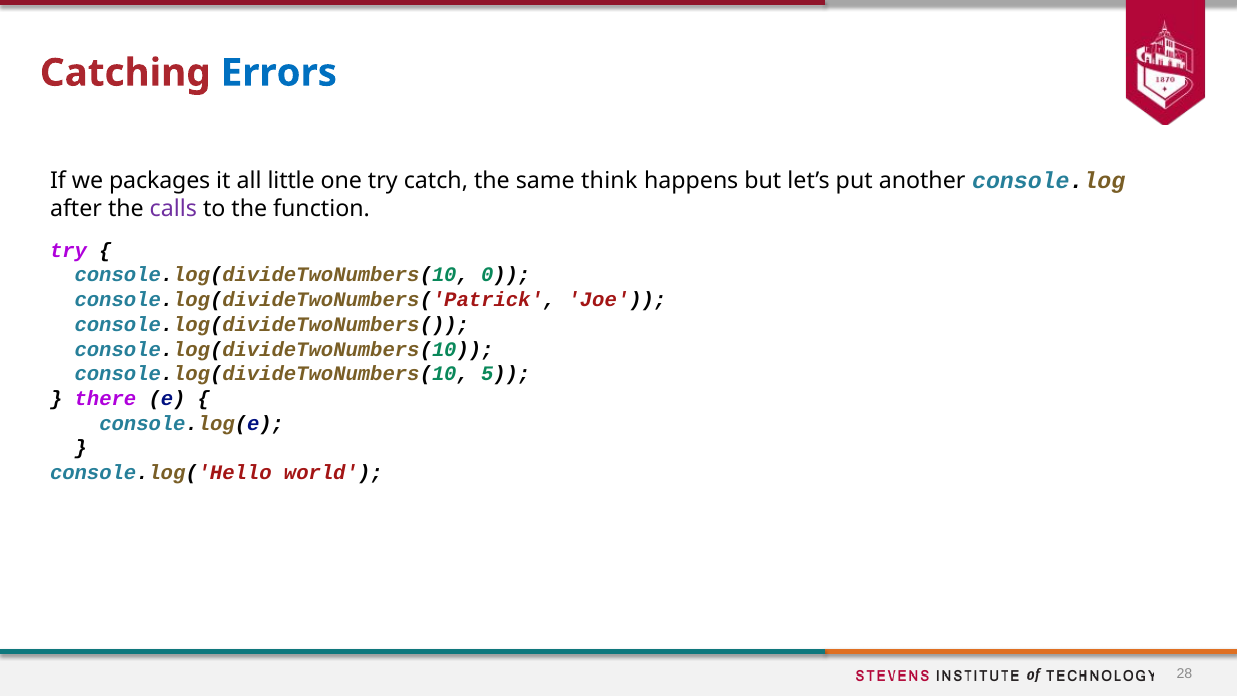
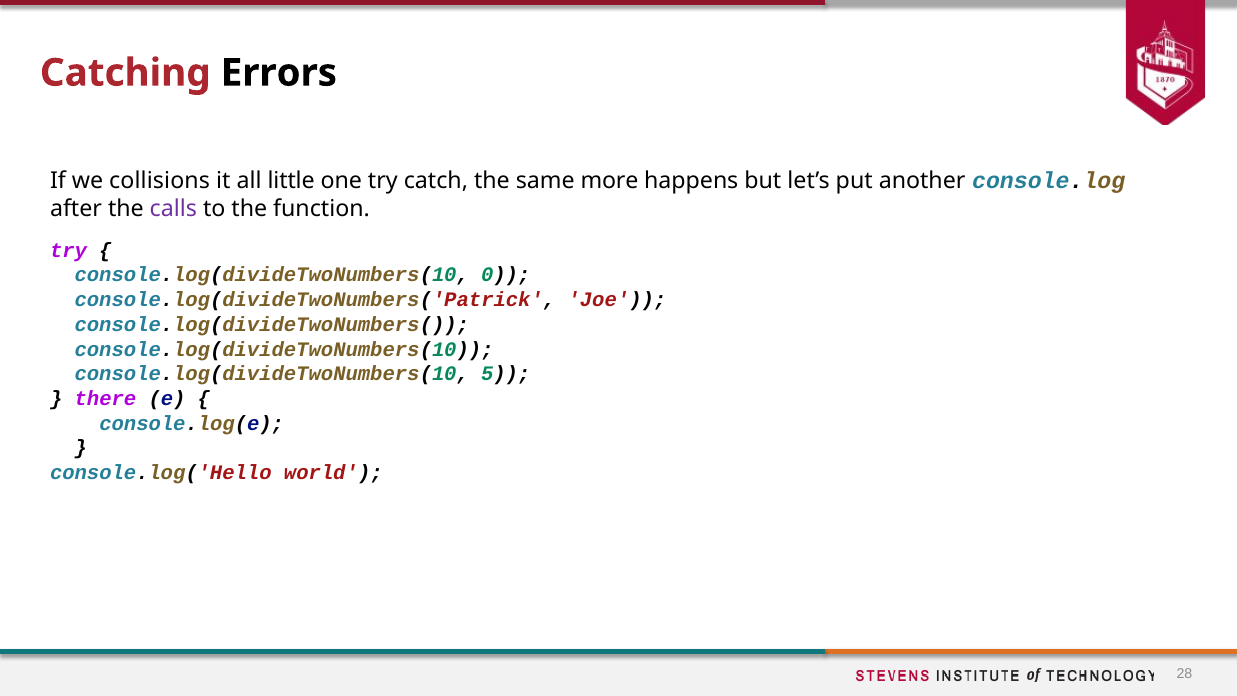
Errors colour: blue -> black
packages: packages -> collisions
think: think -> more
